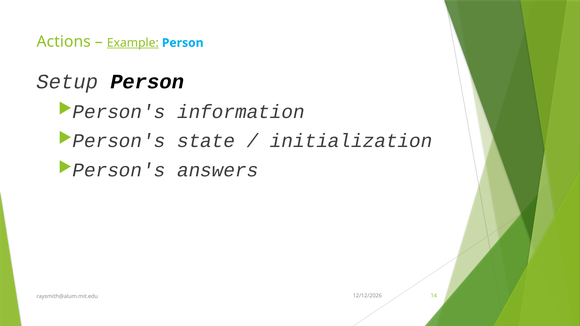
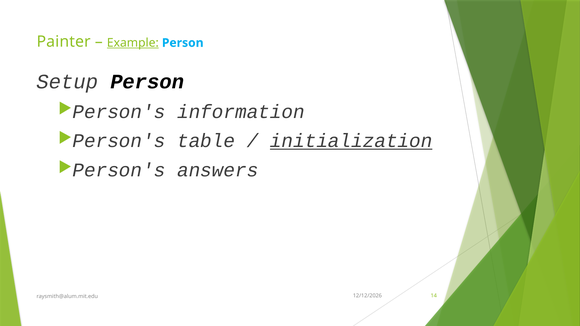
Actions: Actions -> Painter
state: state -> table
initialization underline: none -> present
